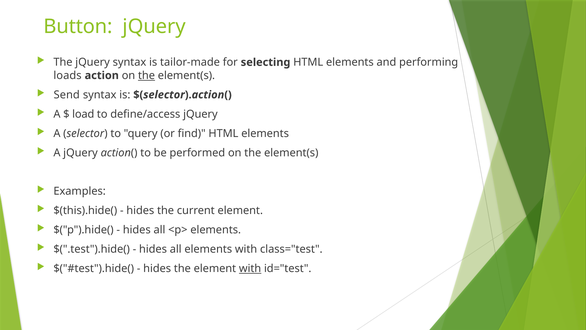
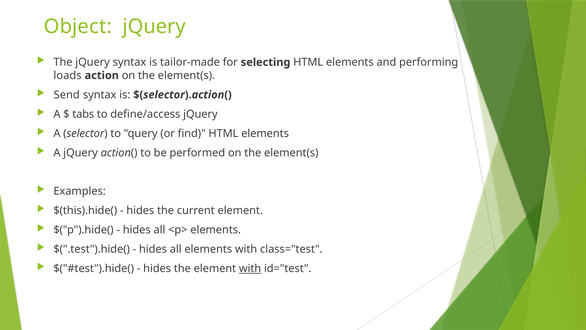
Button: Button -> Object
the at (146, 75) underline: present -> none
load: load -> tabs
